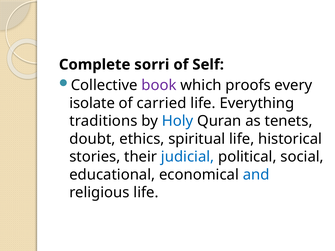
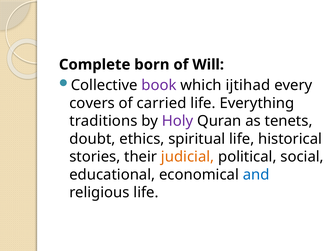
sorri: sorri -> born
Self: Self -> Will
proofs: proofs -> ijtihad
isolate: isolate -> covers
Holy colour: blue -> purple
judicial colour: blue -> orange
